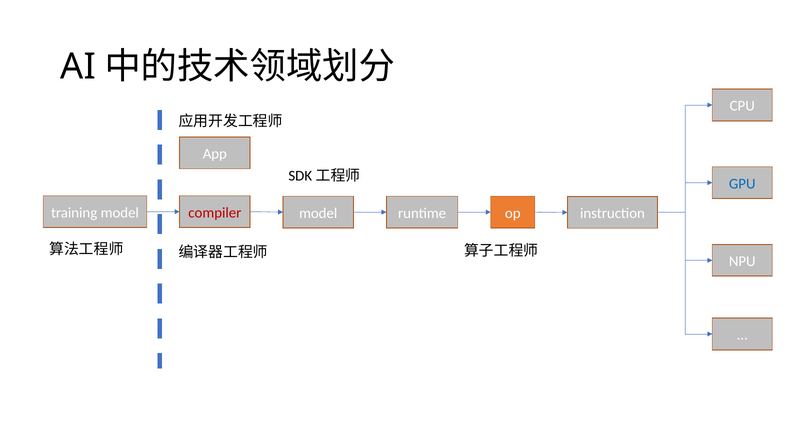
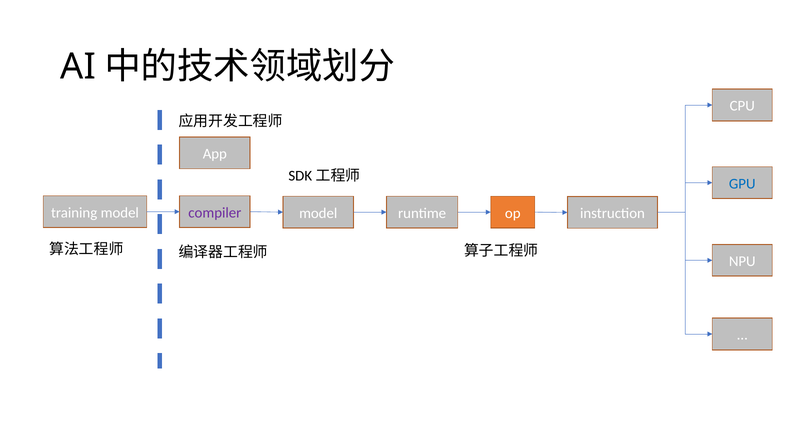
compiler colour: red -> purple
